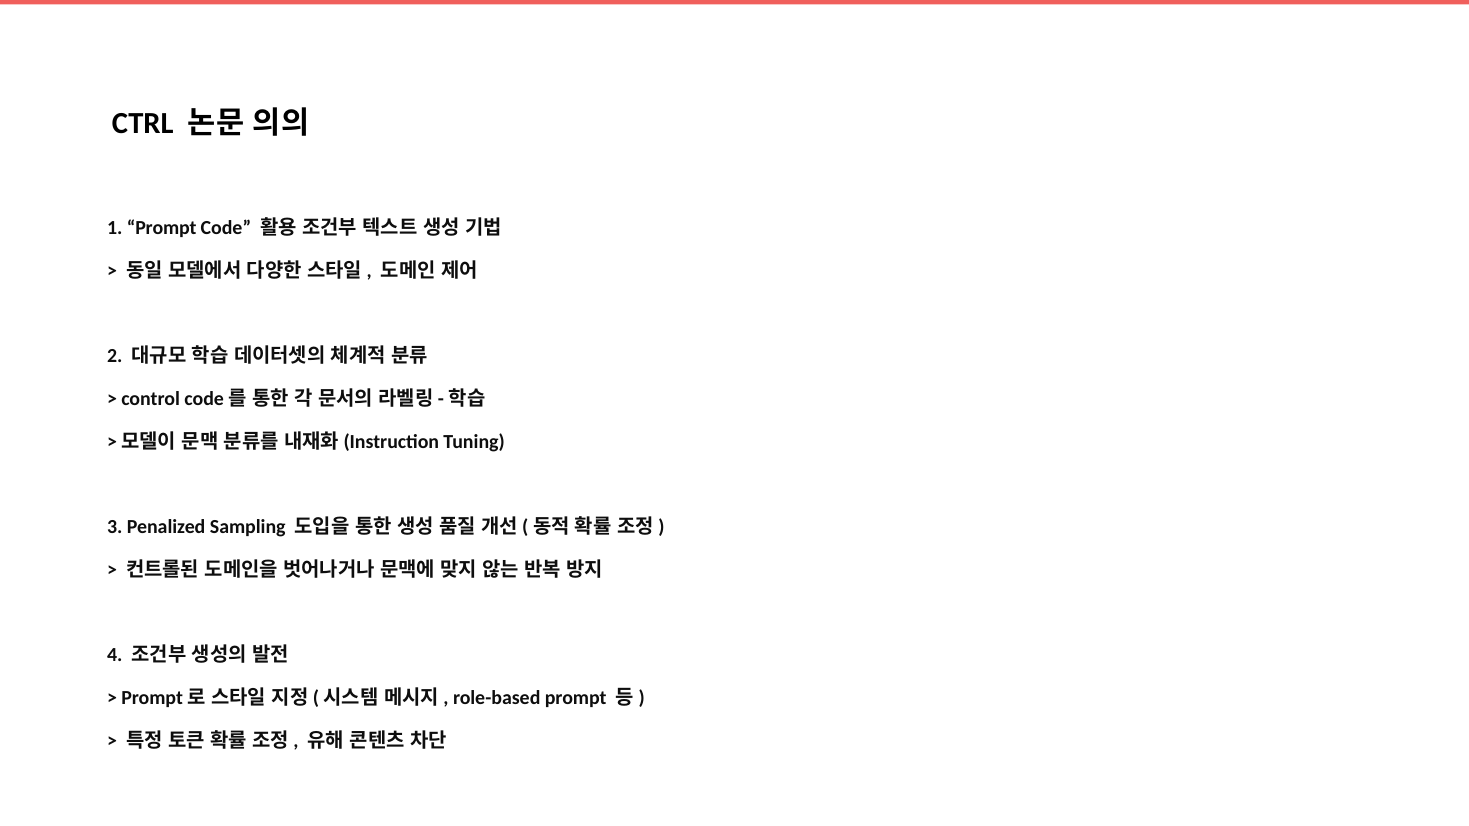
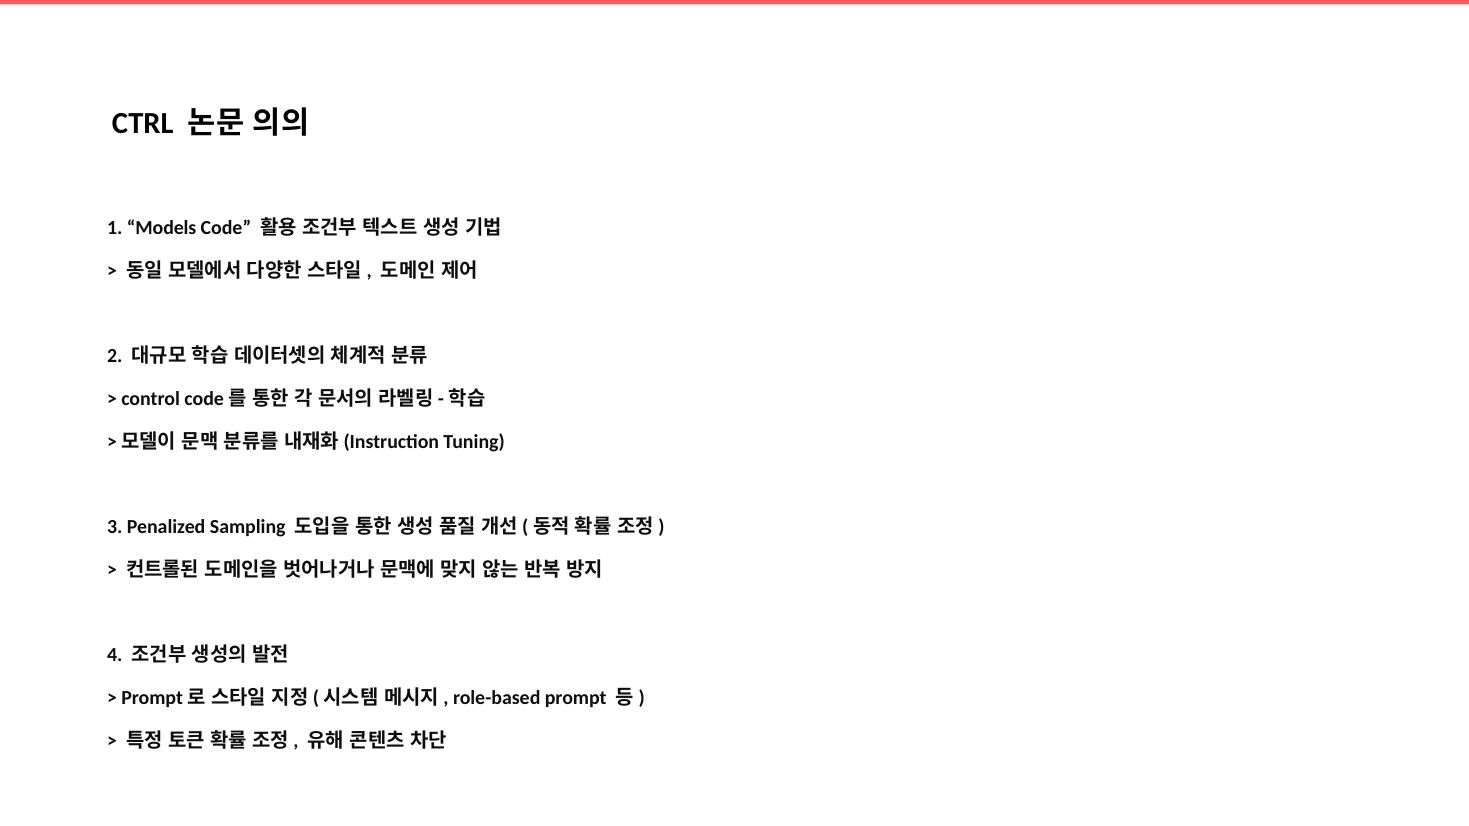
1 Prompt: Prompt -> Models
